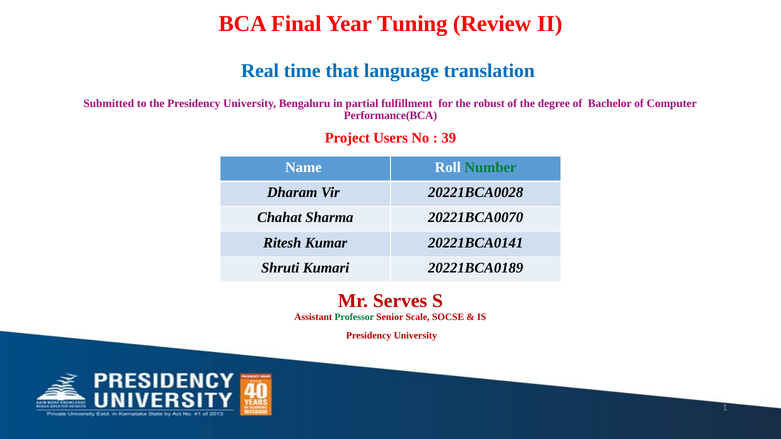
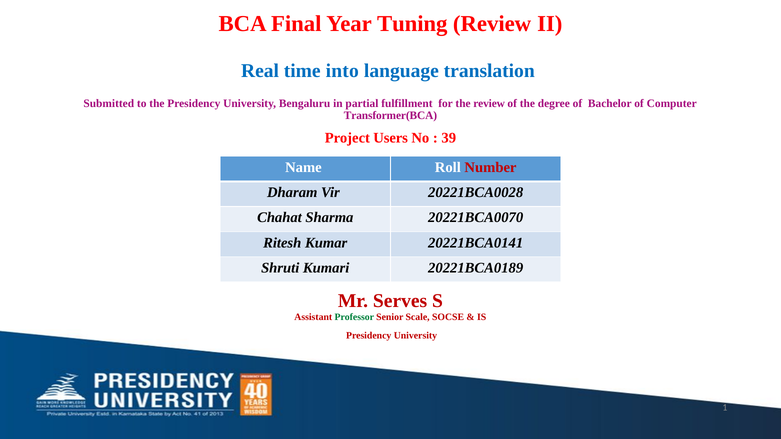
that: that -> into
the robust: robust -> review
Performance(BCA: Performance(BCA -> Transformer(BCA
Number colour: green -> red
